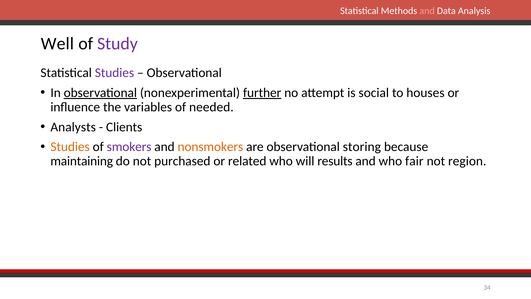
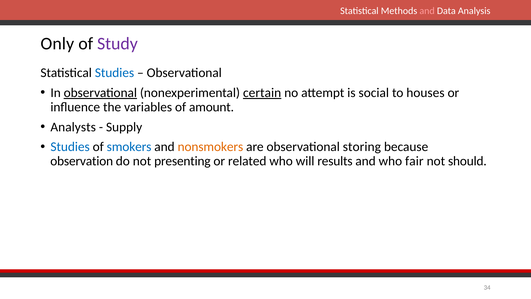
Well: Well -> Only
Studies at (114, 73) colour: purple -> blue
further: further -> certain
needed: needed -> amount
Clients: Clients -> Supply
Studies at (70, 147) colour: orange -> blue
smokers colour: purple -> blue
maintaining: maintaining -> observation
purchased: purchased -> presenting
region: region -> should
